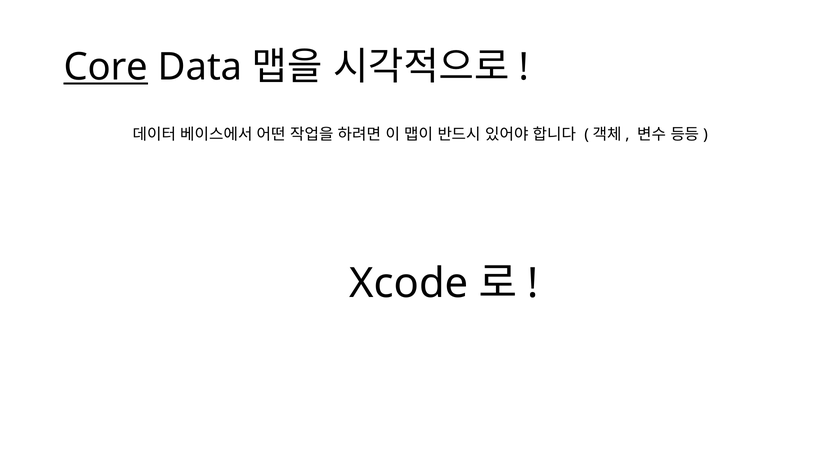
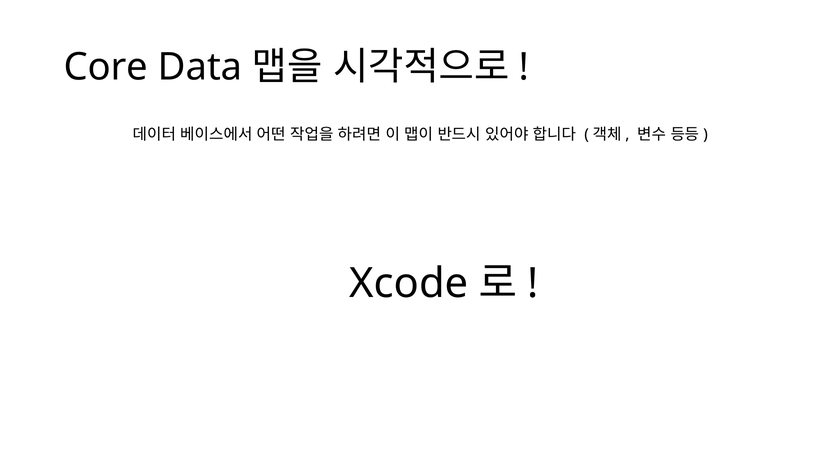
Core underline: present -> none
